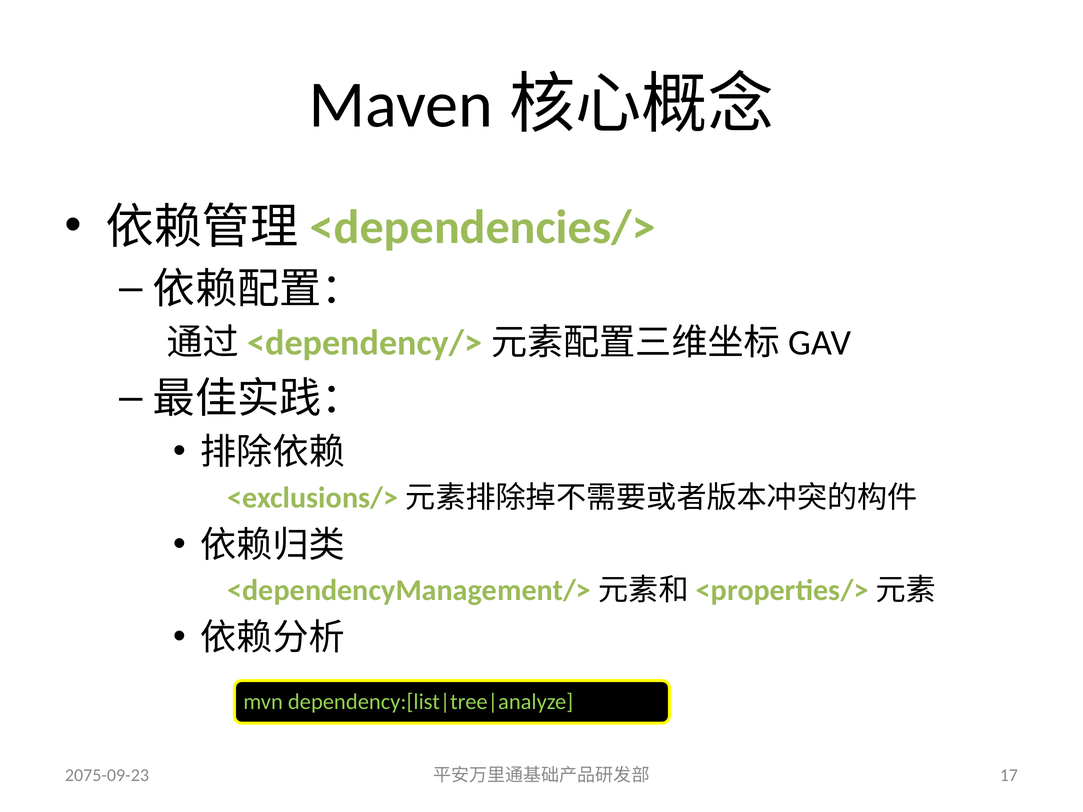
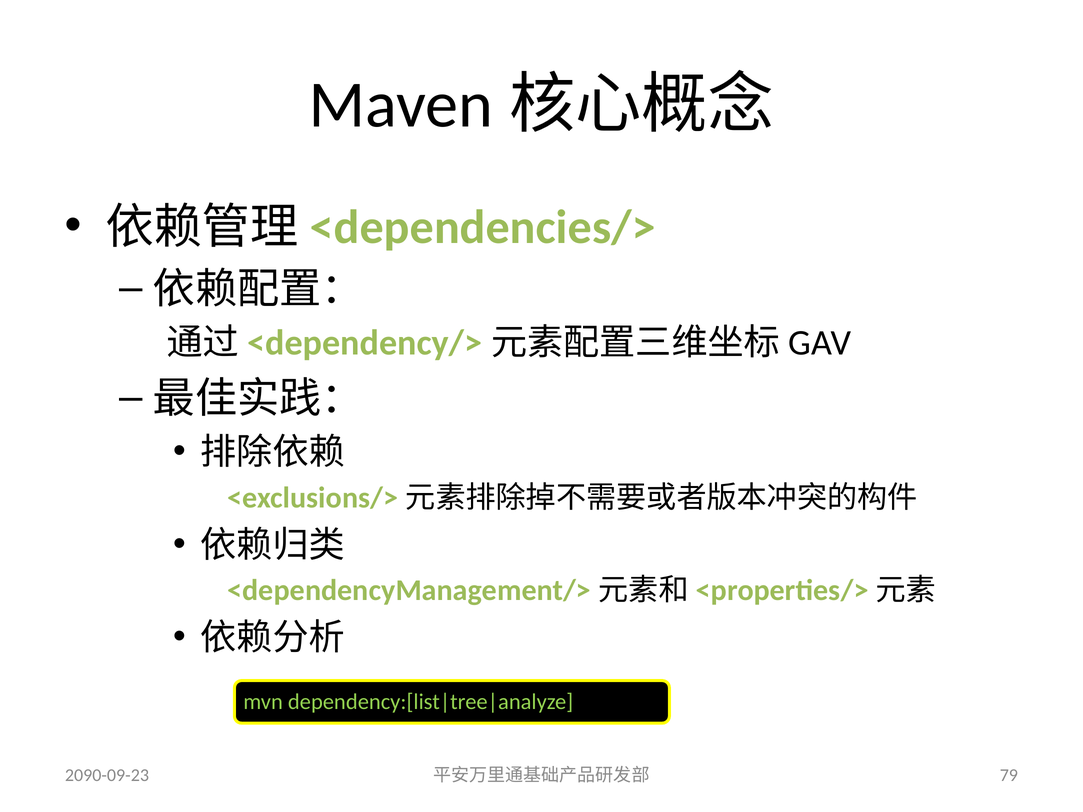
2075-09-23: 2075-09-23 -> 2090-09-23
17: 17 -> 79
